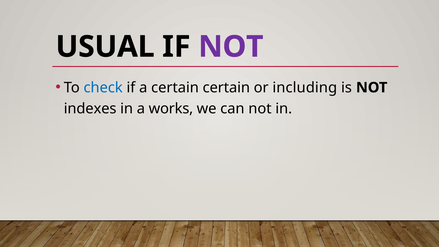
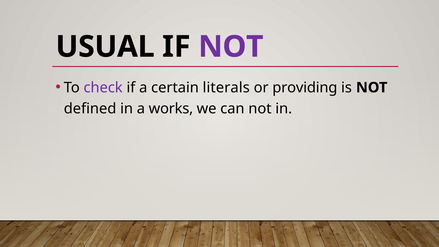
check colour: blue -> purple
certain certain: certain -> literals
including: including -> providing
indexes: indexes -> defined
